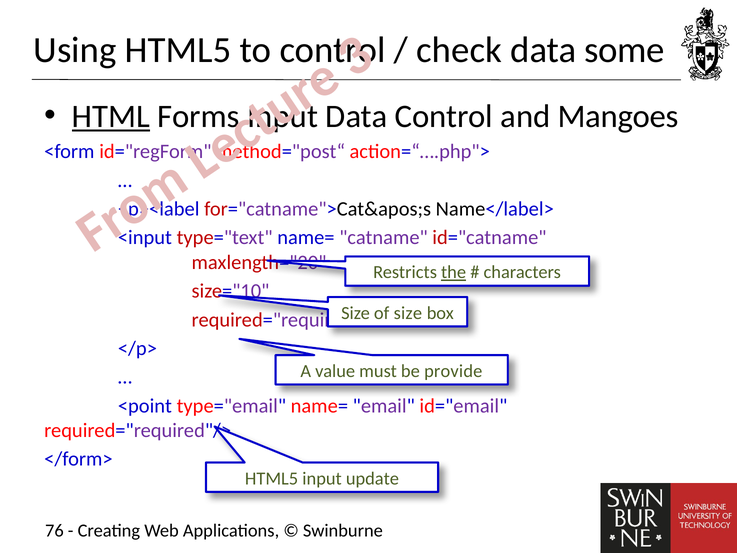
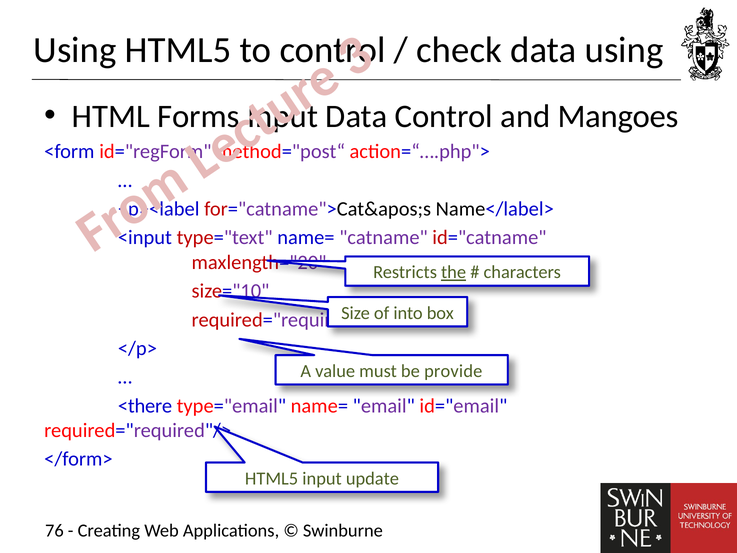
data some: some -> using
HTML underline: present -> none
of size: size -> into
<point: <point -> <there
